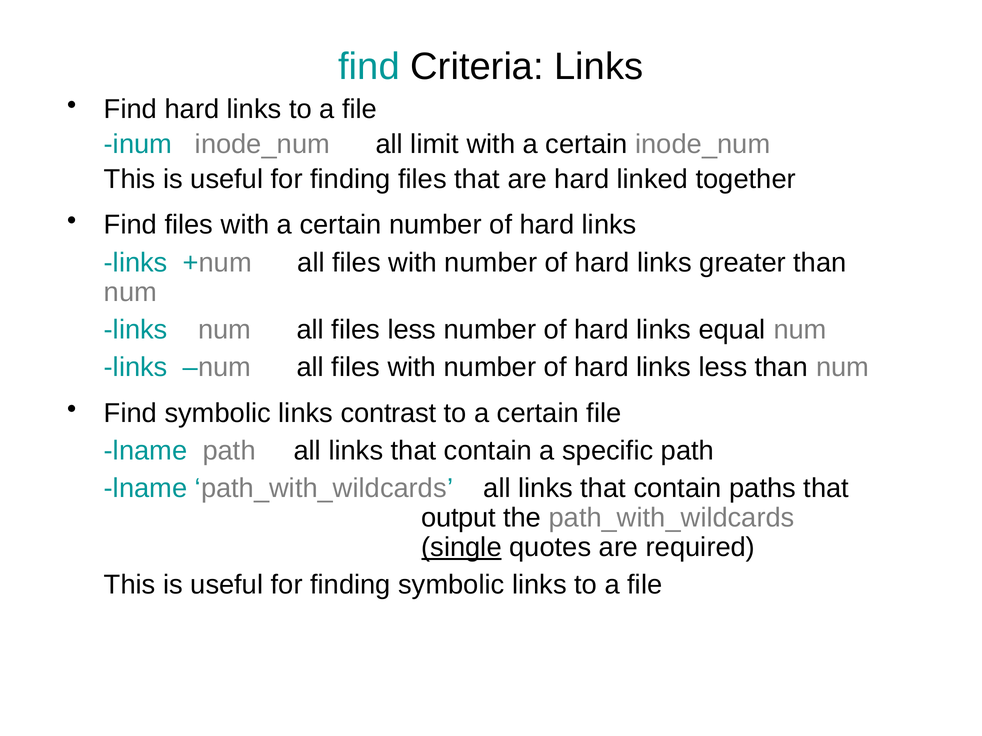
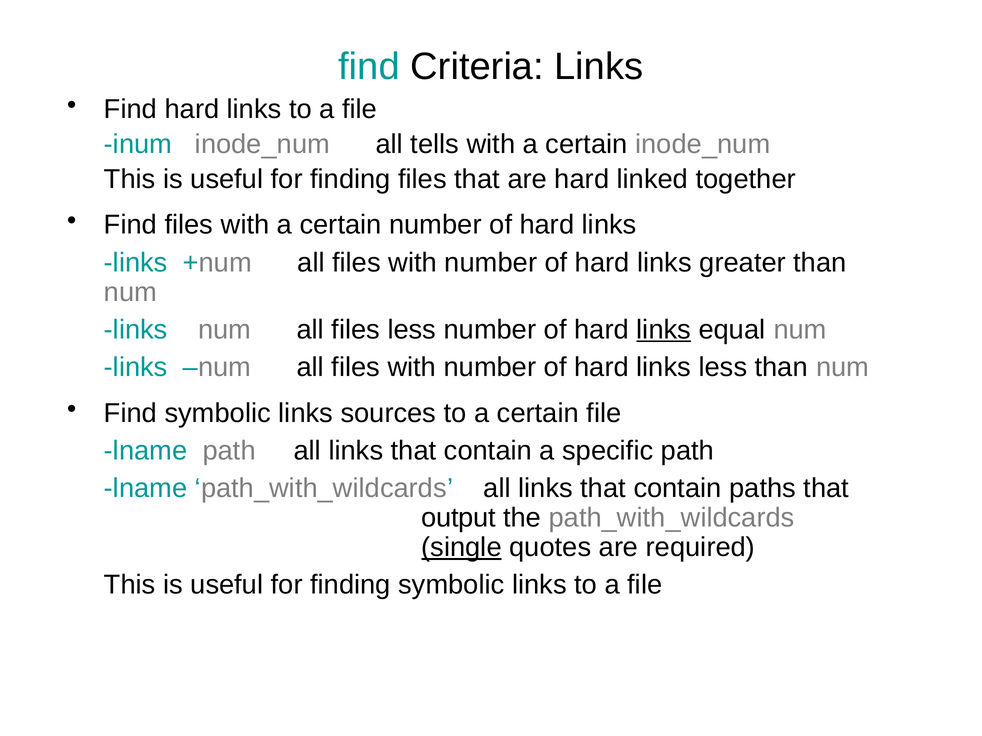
limit: limit -> tells
links at (664, 330) underline: none -> present
contrast: contrast -> sources
